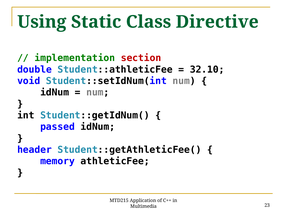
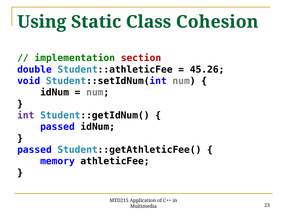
Directive: Directive -> Cohesion
32.10: 32.10 -> 45.26
int colour: black -> purple
header at (34, 150): header -> passed
